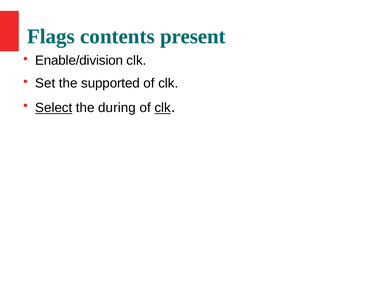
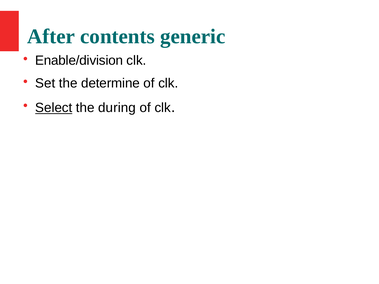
Flags: Flags -> After
present: present -> generic
supported: supported -> determine
clk at (163, 108) underline: present -> none
